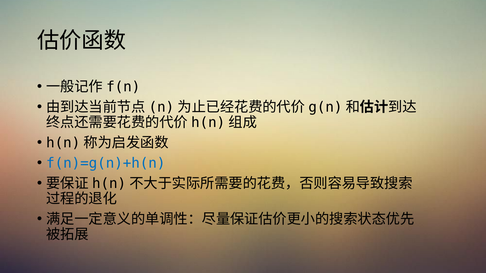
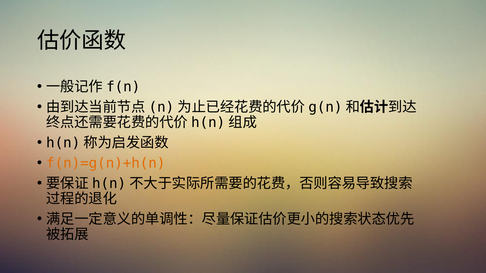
f(n)=g(n)+h(n colour: blue -> orange
